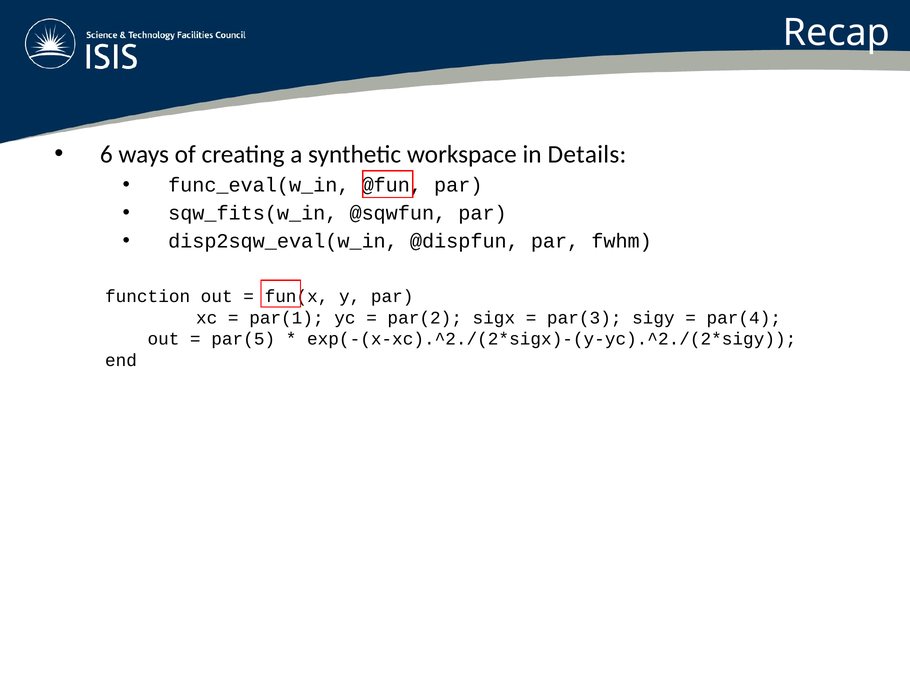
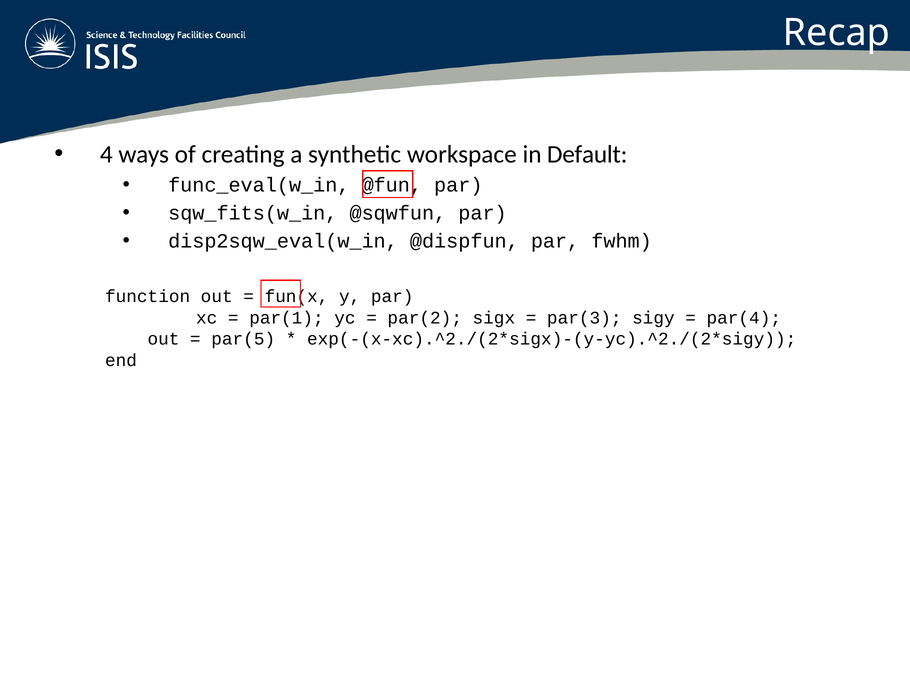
6: 6 -> 4
Details: Details -> Default
